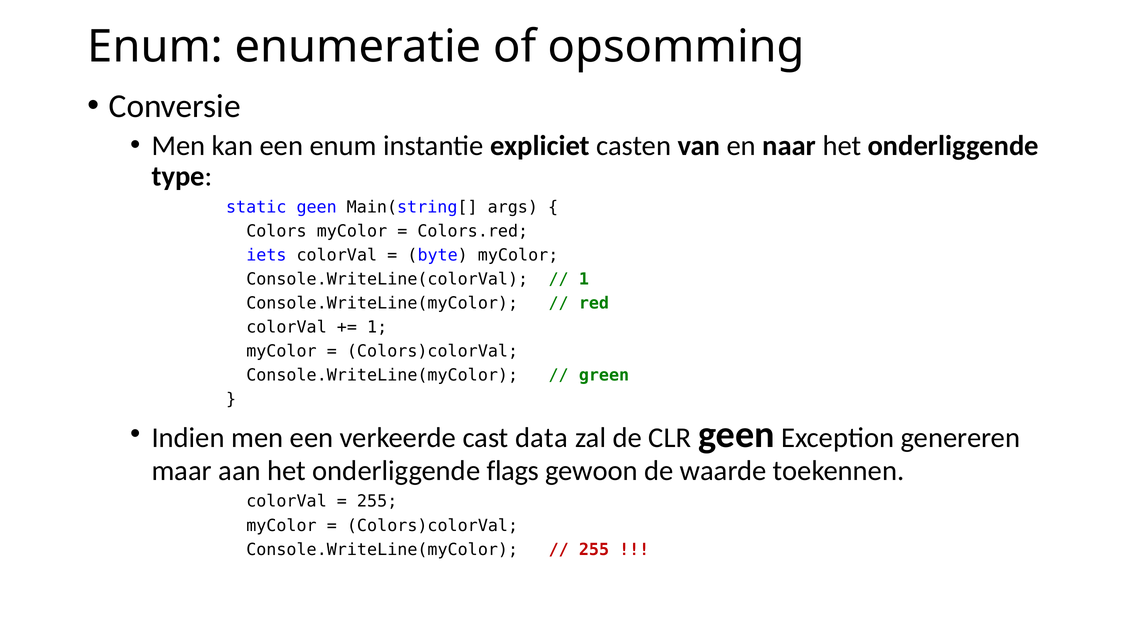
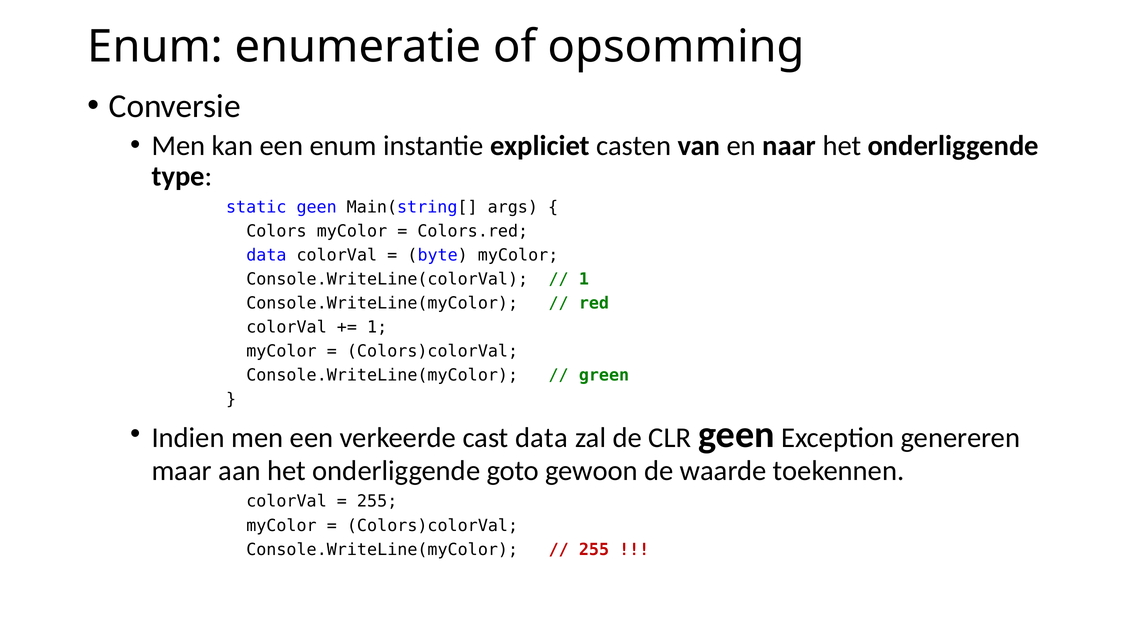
iets at (266, 255): iets -> data
flags: flags -> goto
